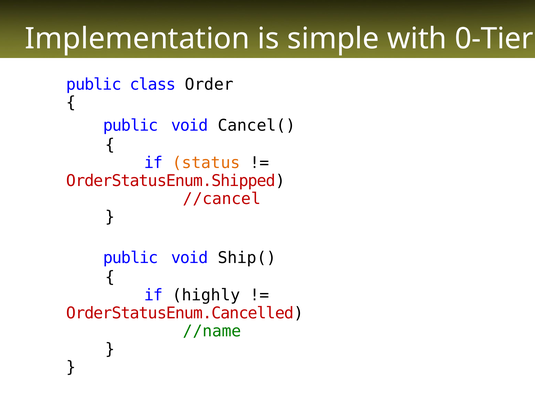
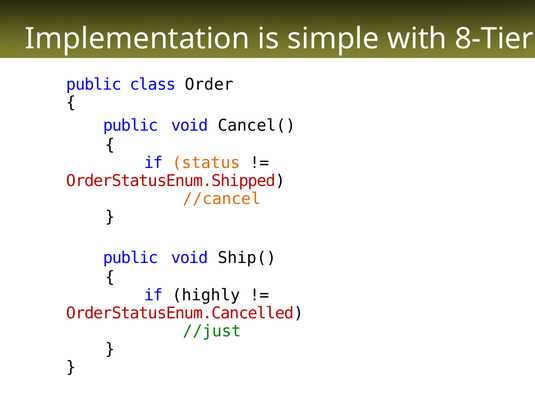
0-Tier: 0-Tier -> 8-Tier
//cancel colour: red -> orange
//name: //name -> //just
